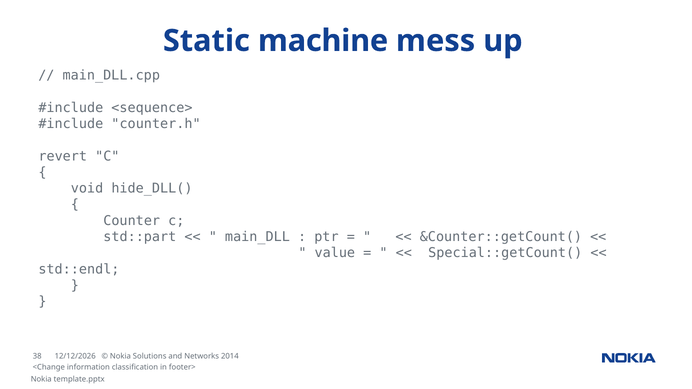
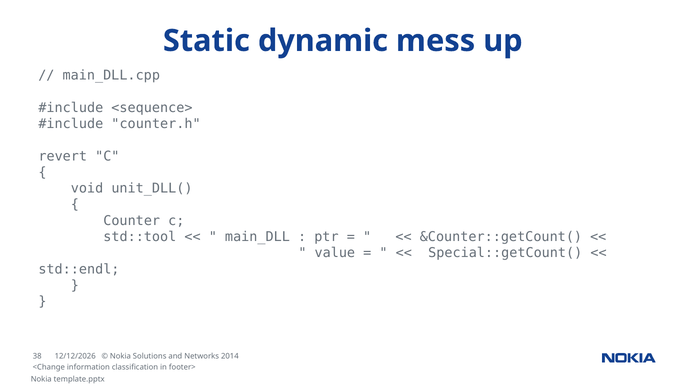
machine: machine -> dynamic
hide_DLL(: hide_DLL( -> unit_DLL(
std::part: std::part -> std::tool
